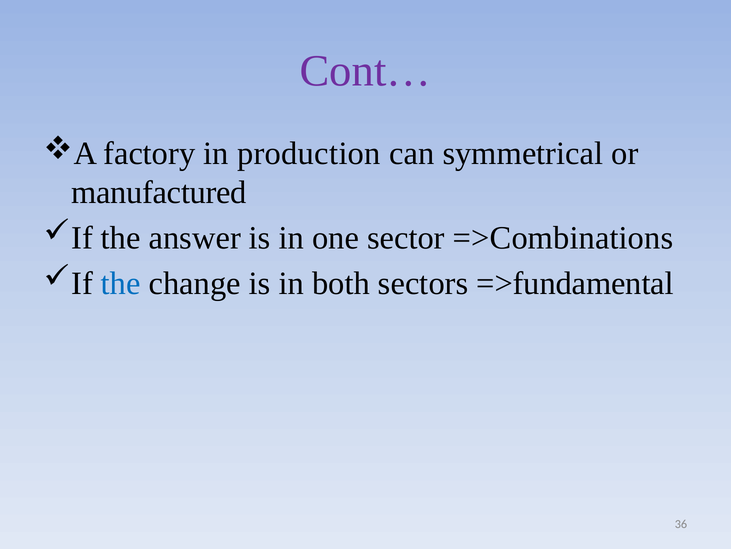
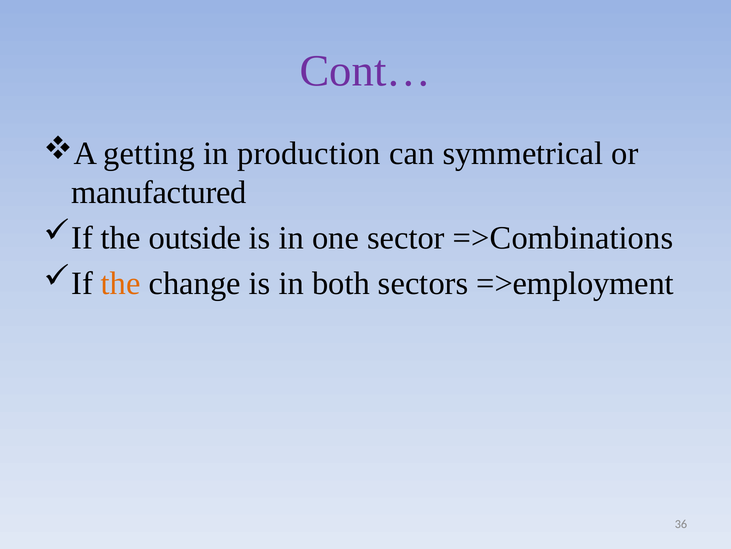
factory: factory -> getting
answer: answer -> outside
the at (121, 283) colour: blue -> orange
=>fundamental: =>fundamental -> =>employment
